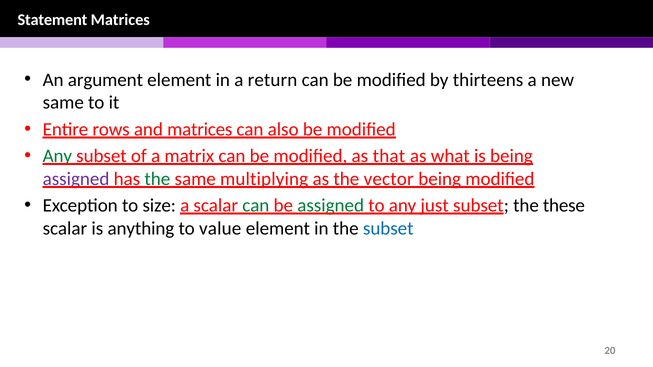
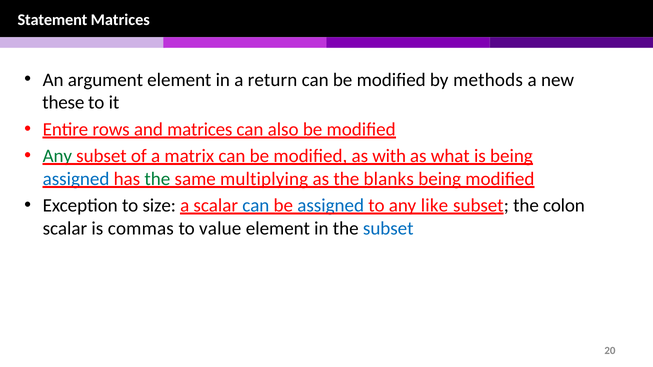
thirteens: thirteens -> methods
same at (63, 103): same -> these
that: that -> with
assigned at (76, 179) colour: purple -> blue
vector: vector -> blanks
can at (256, 206) colour: green -> blue
assigned at (331, 206) colour: green -> blue
just: just -> like
these: these -> colon
anything: anything -> commas
